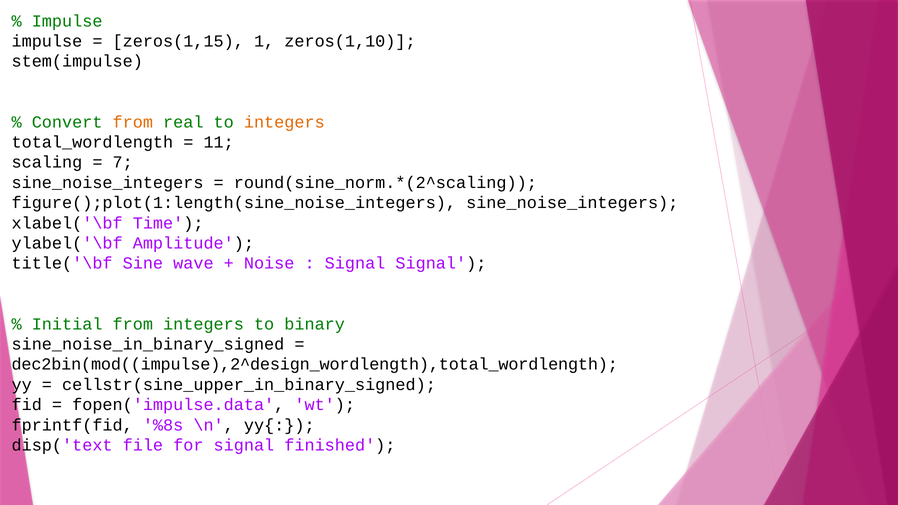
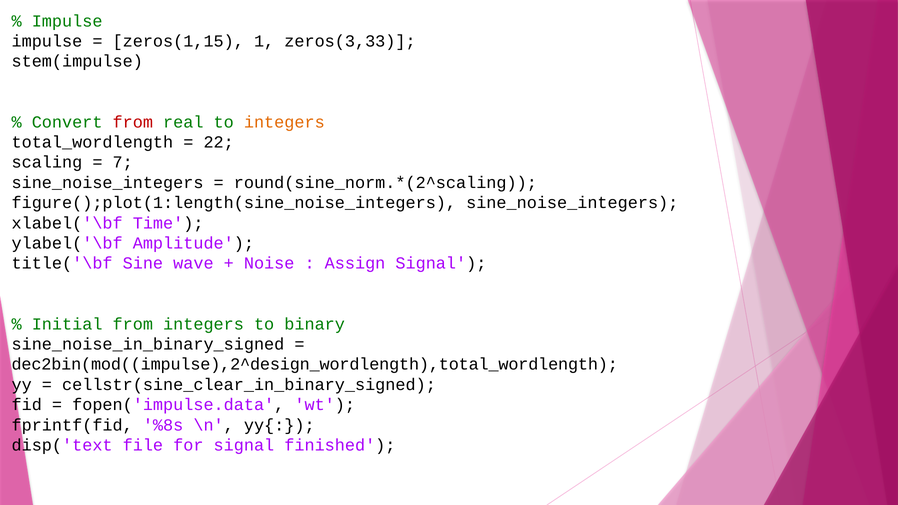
zeros(1,10: zeros(1,10 -> zeros(3,33
from at (133, 122) colour: orange -> red
11: 11 -> 22
Signal at (355, 263): Signal -> Assign
cellstr(sine_upper_in_binary_signed: cellstr(sine_upper_in_binary_signed -> cellstr(sine_clear_in_binary_signed
